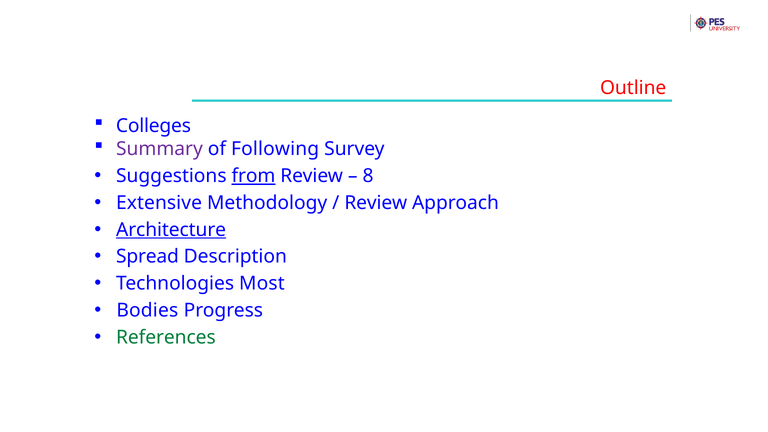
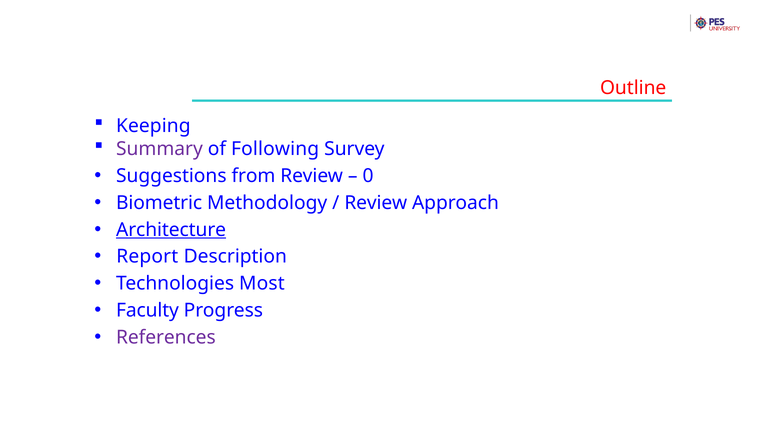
Colleges: Colleges -> Keeping
from underline: present -> none
8: 8 -> 0
Extensive: Extensive -> Biometric
Spread: Spread -> Report
Bodies: Bodies -> Faculty
References colour: green -> purple
